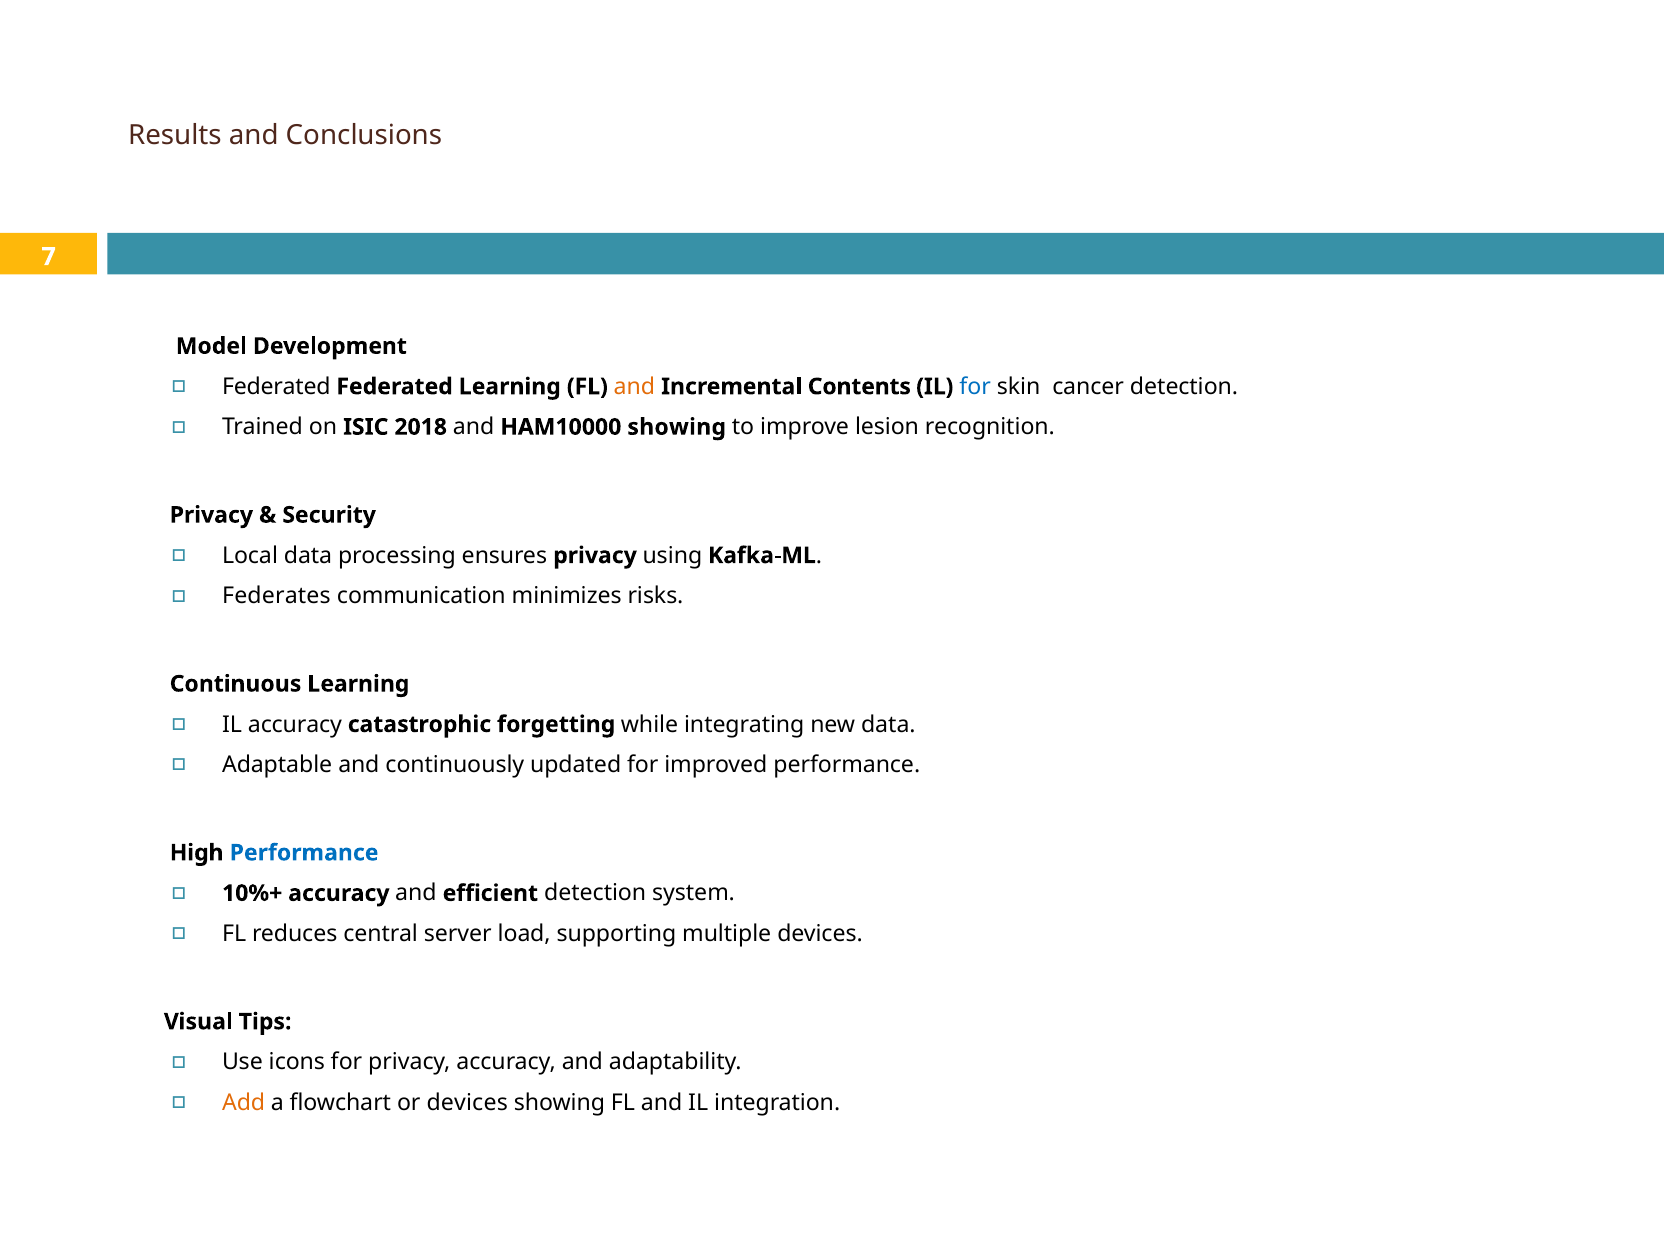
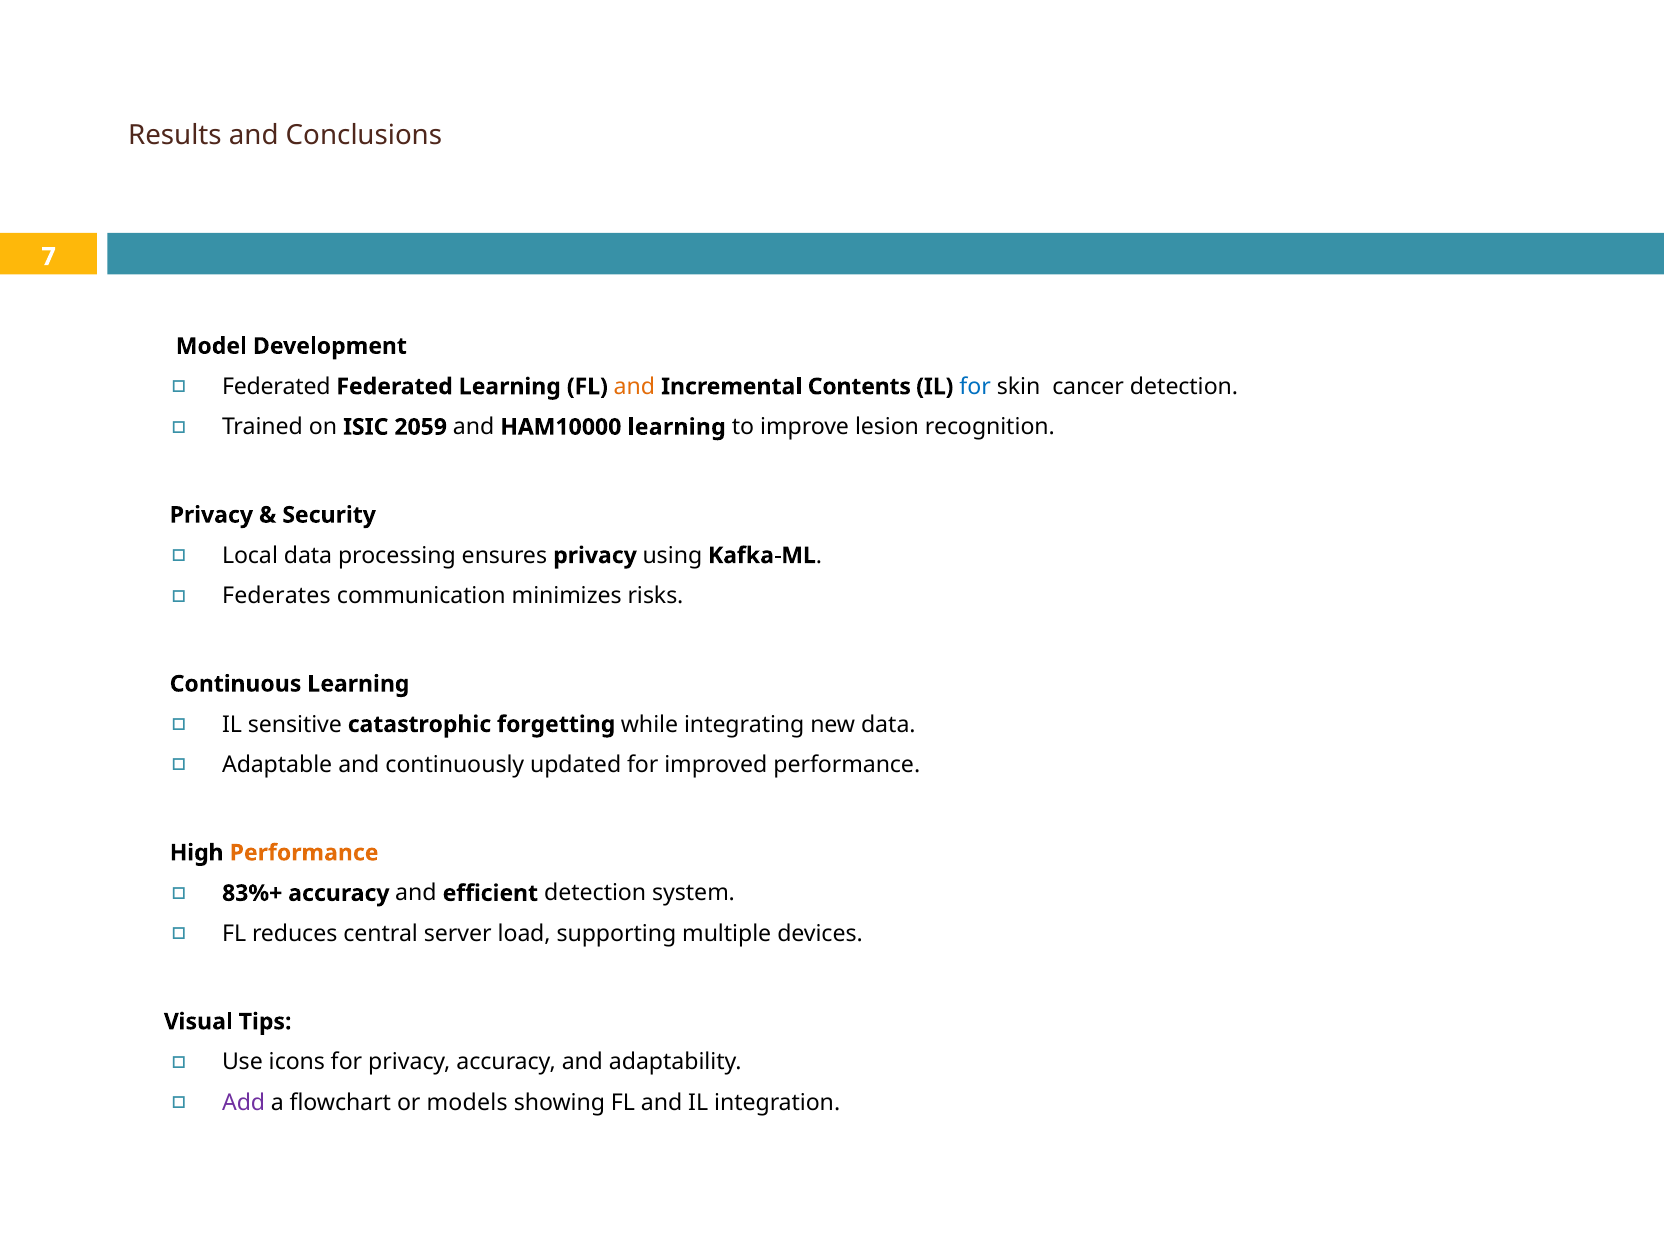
2018: 2018 -> 2059
HAM10000 showing: showing -> learning
IL accuracy: accuracy -> sensitive
Performance at (304, 853) colour: blue -> orange
10%+: 10%+ -> 83%+
Add colour: orange -> purple
or devices: devices -> models
